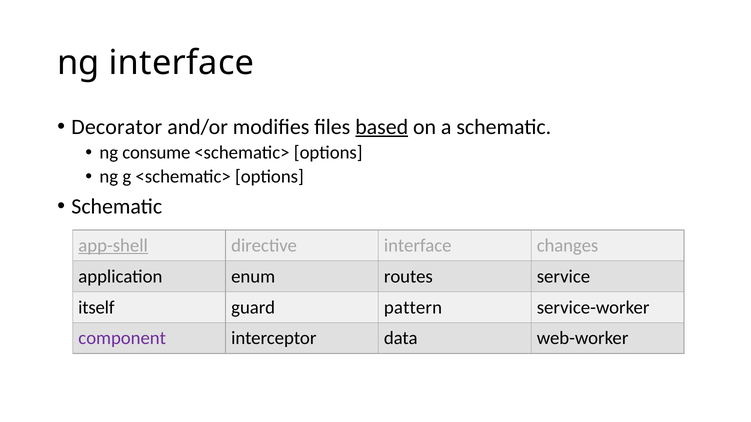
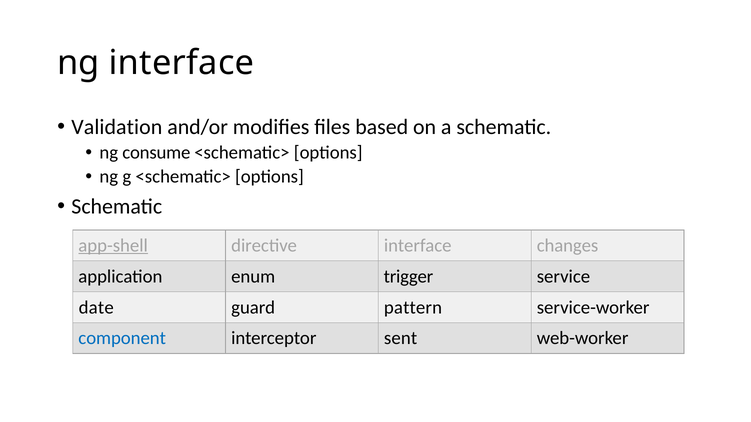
Decorator: Decorator -> Validation
based underline: present -> none
routes: routes -> trigger
itself: itself -> date
component colour: purple -> blue
data: data -> sent
